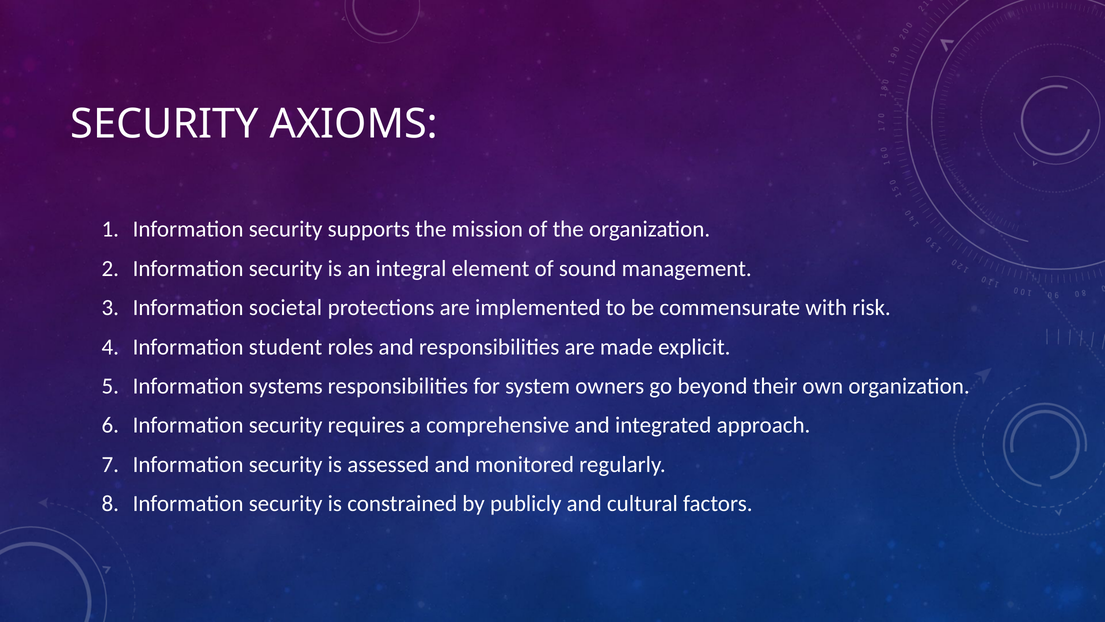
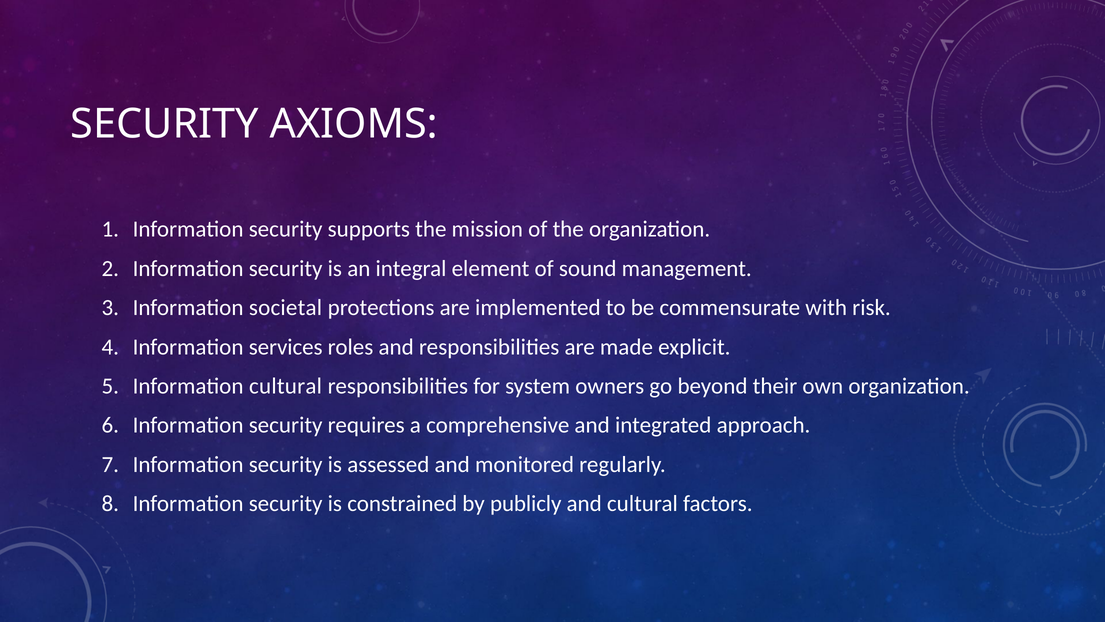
student: student -> services
Information systems: systems -> cultural
